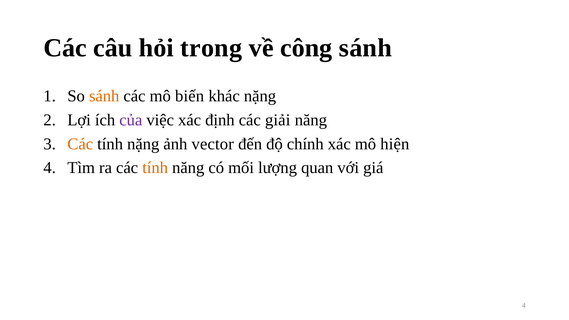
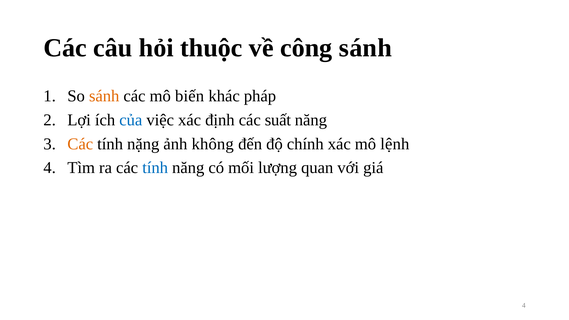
trong: trong -> thuộc
khác nặng: nặng -> pháp
của colour: purple -> blue
giải: giải -> suất
vector: vector -> không
hiện: hiện -> lệnh
tính at (155, 168) colour: orange -> blue
